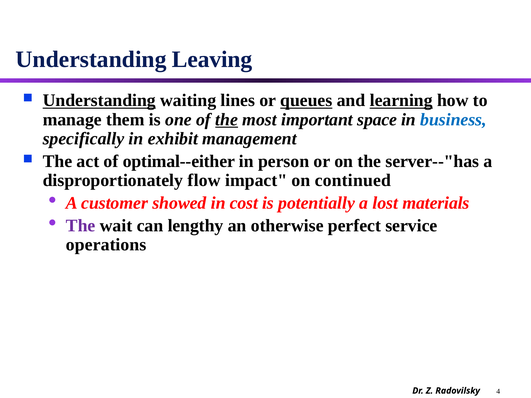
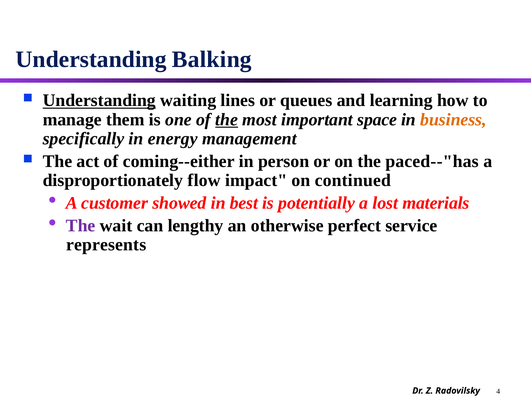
Leaving: Leaving -> Balking
queues underline: present -> none
learning underline: present -> none
business colour: blue -> orange
exhibit: exhibit -> energy
optimal--either: optimal--either -> coming--either
server--"has: server--"has -> paced--"has
cost: cost -> best
operations: operations -> represents
